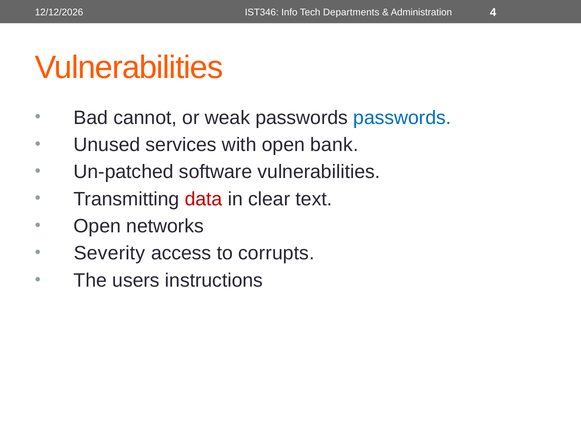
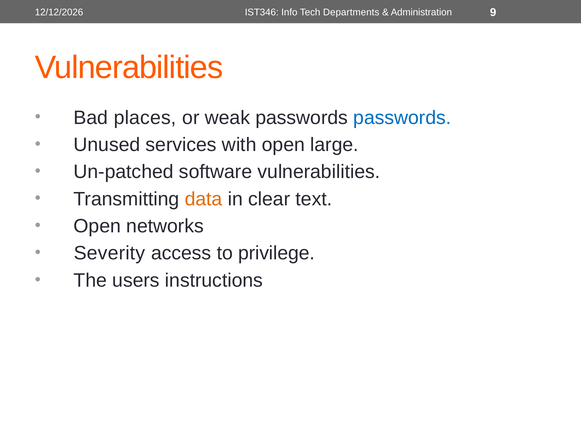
4: 4 -> 9
cannot: cannot -> places
bank: bank -> large
data colour: red -> orange
corrupts: corrupts -> privilege
